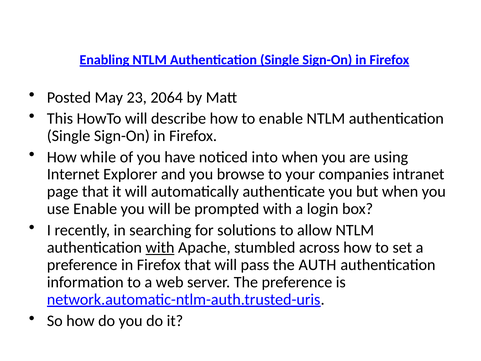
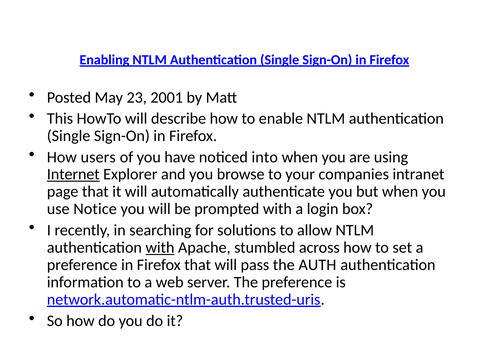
2064: 2064 -> 2001
while: while -> users
Internet underline: none -> present
use Enable: Enable -> Notice
